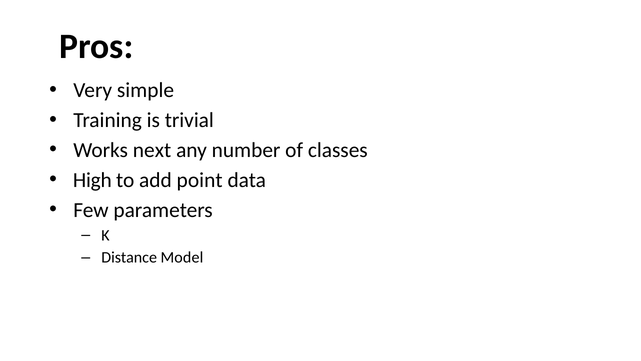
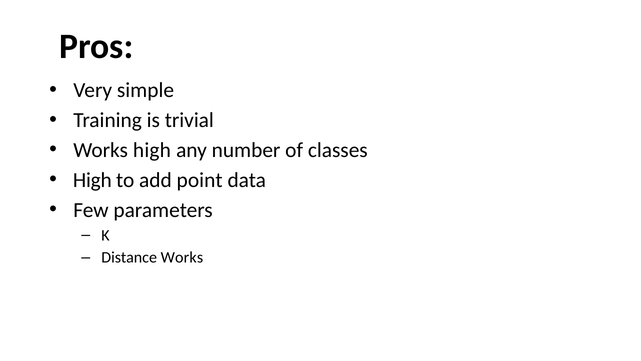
Works next: next -> high
Distance Model: Model -> Works
